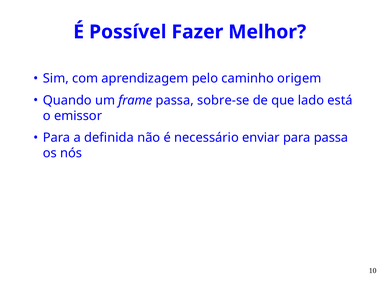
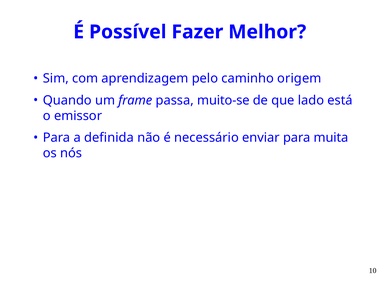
sobre-se: sobre-se -> muito-se
para passa: passa -> muita
